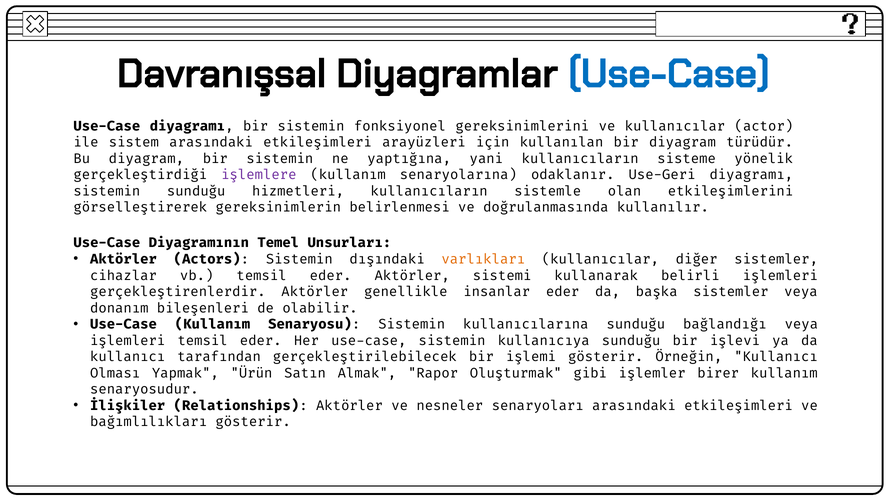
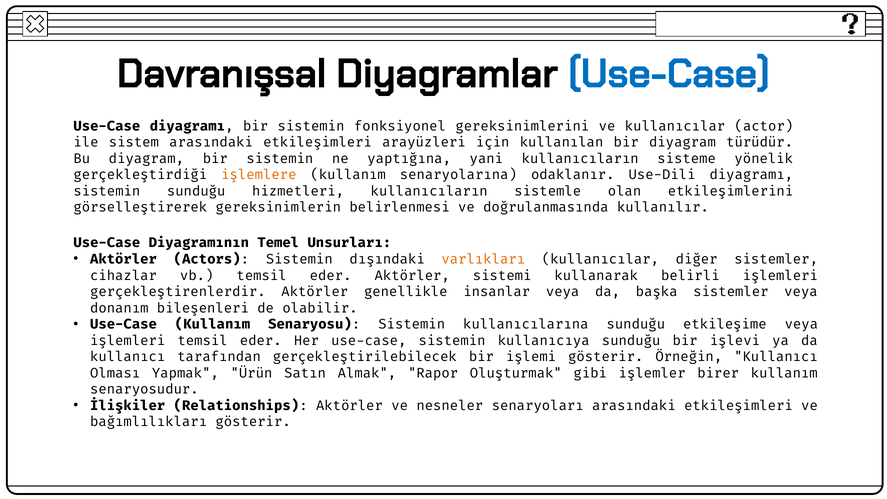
işlemlere colour: purple -> orange
Use-Geri: Use-Geri -> Use-Dili
insanlar eder: eder -> veya
bağlandığı: bağlandığı -> etkileşime
